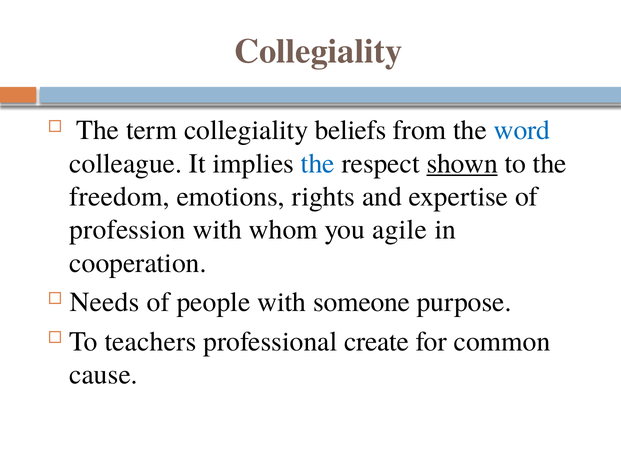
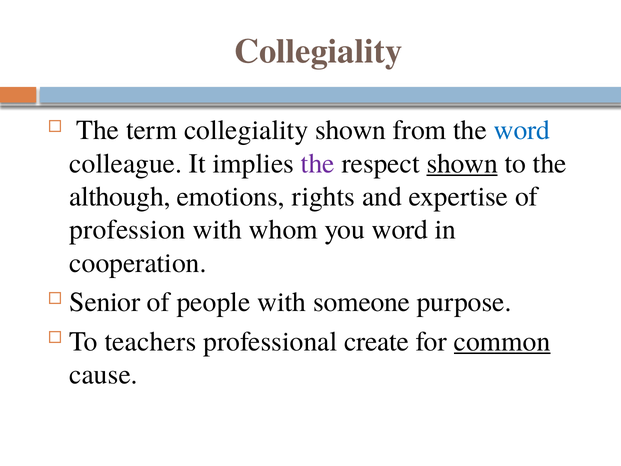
collegiality beliefs: beliefs -> shown
the at (318, 163) colour: blue -> purple
freedom: freedom -> although
you agile: agile -> word
Needs: Needs -> Senior
common underline: none -> present
